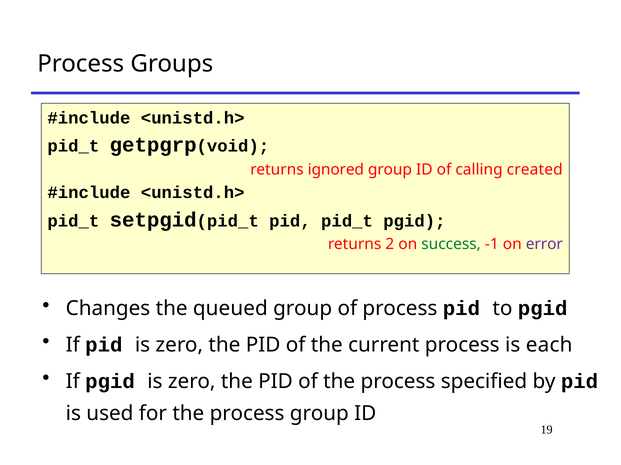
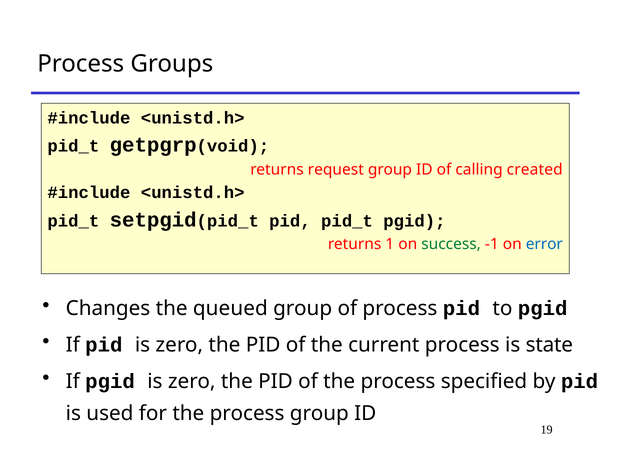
ignored: ignored -> request
2: 2 -> 1
error colour: purple -> blue
each: each -> state
